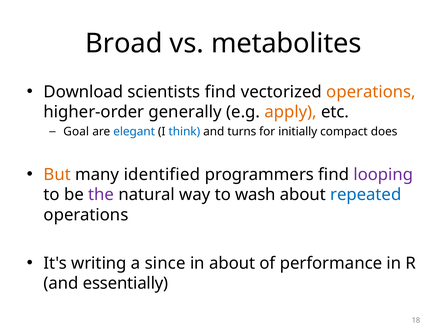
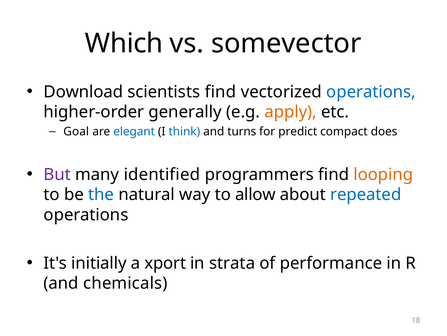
Broad: Broad -> Which
metabolites: metabolites -> somevector
operations at (371, 92) colour: orange -> blue
initially: initially -> predict
But colour: orange -> purple
looping colour: purple -> orange
the colour: purple -> blue
wash: wash -> allow
writing: writing -> initially
since: since -> xport
in about: about -> strata
essentially: essentially -> chemicals
